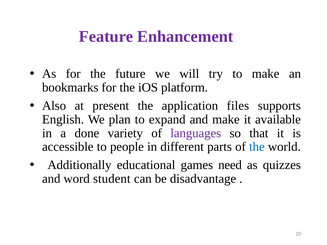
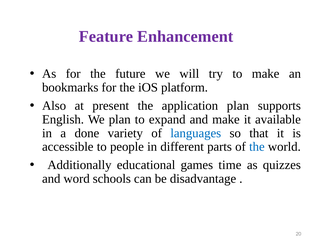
application files: files -> plan
languages colour: purple -> blue
need: need -> time
student: student -> schools
